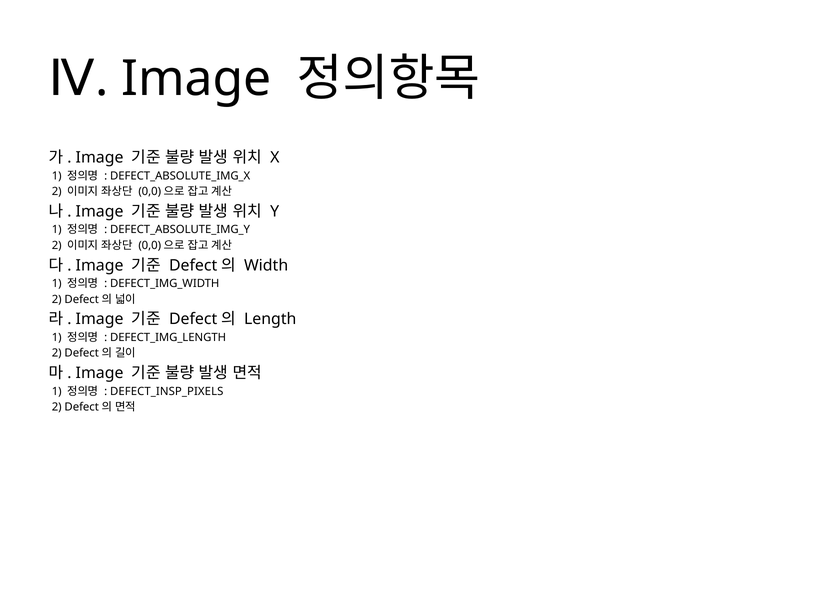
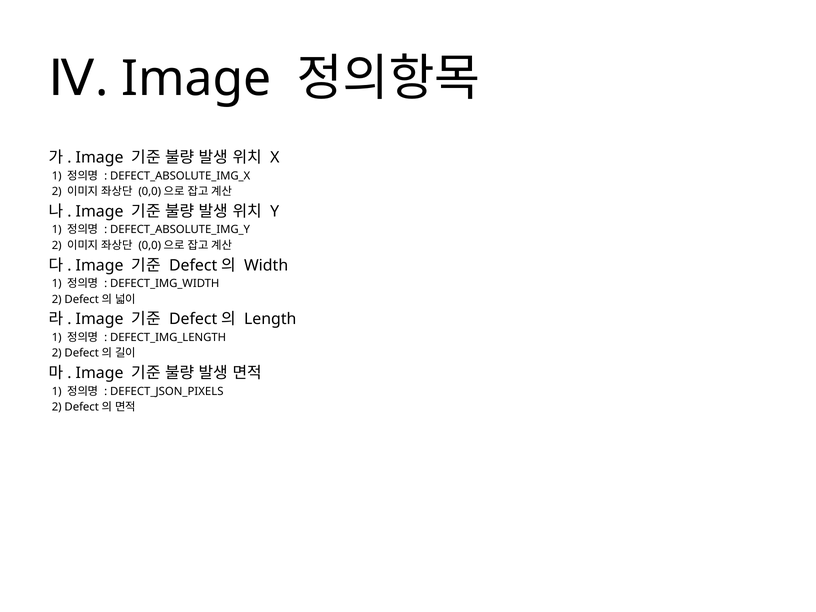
DEFECT_INSP_PIXELS: DEFECT_INSP_PIXELS -> DEFECT_JSON_PIXELS
